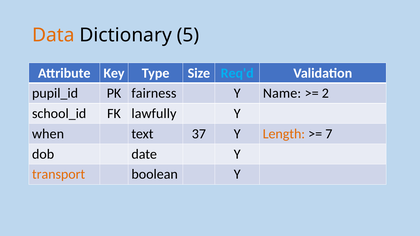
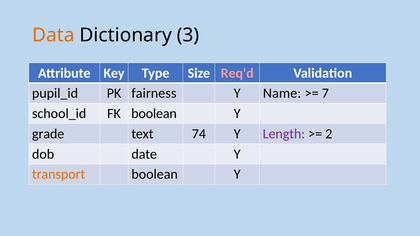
5: 5 -> 3
Req'd colour: light blue -> pink
2: 2 -> 7
FK lawfully: lawfully -> boolean
when: when -> grade
37: 37 -> 74
Length colour: orange -> purple
7: 7 -> 2
